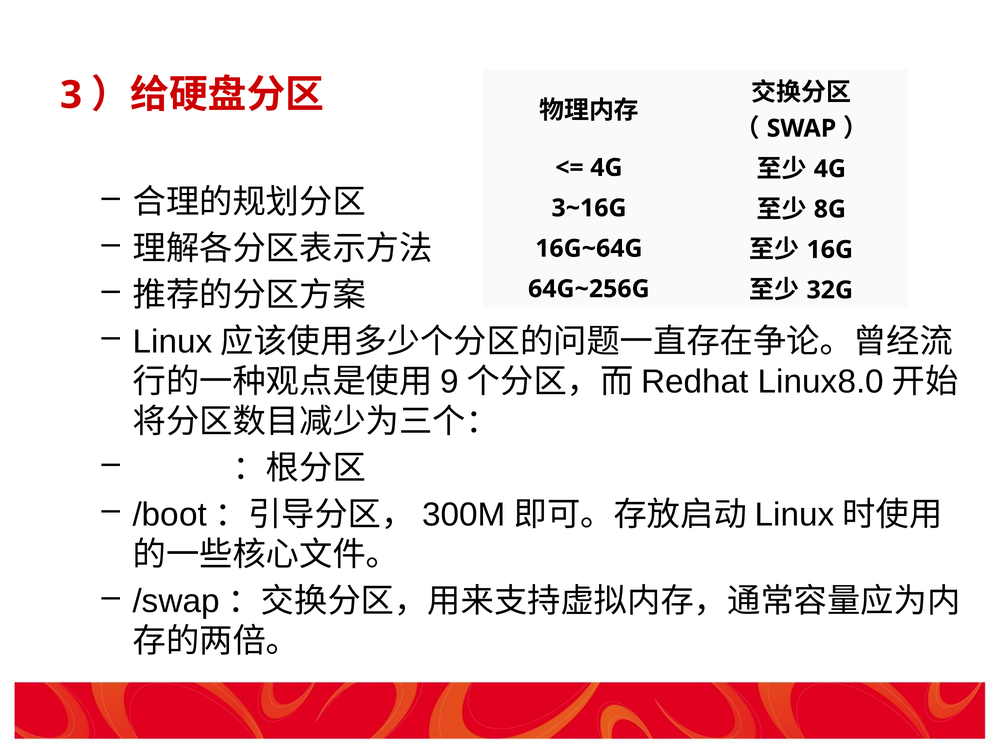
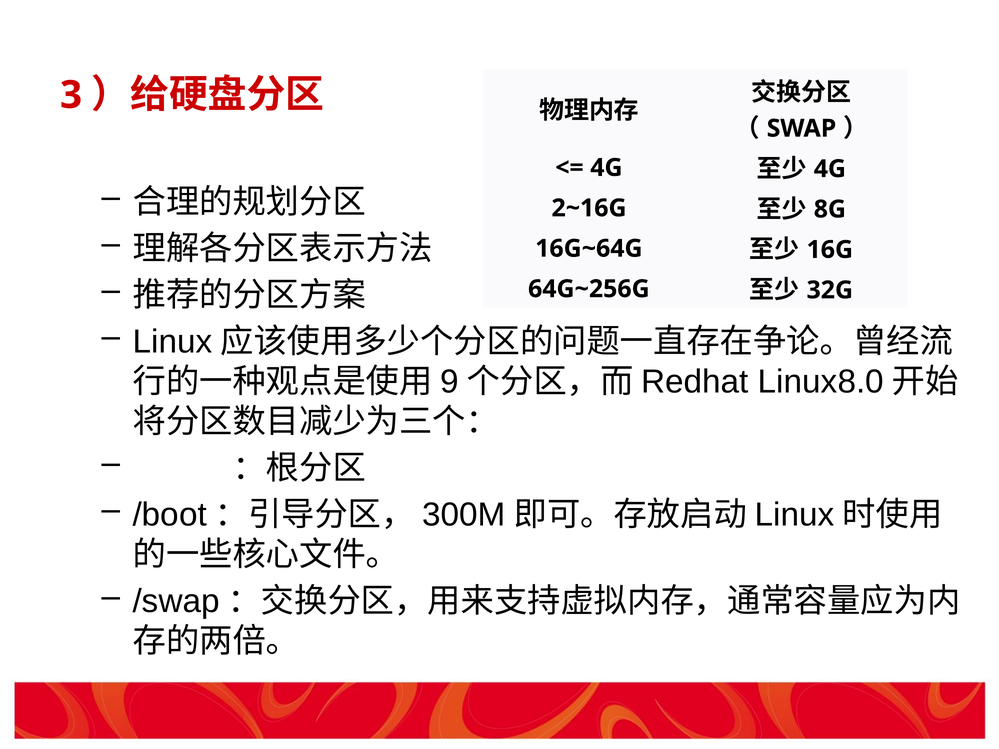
3~16G: 3~16G -> 2~16G
